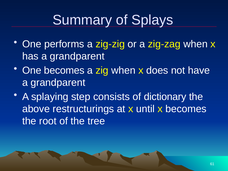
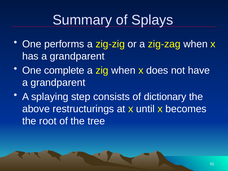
One becomes: becomes -> complete
